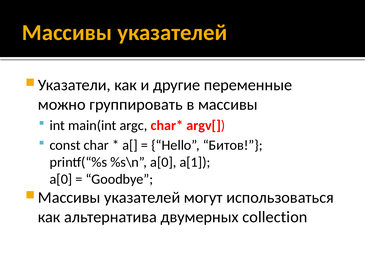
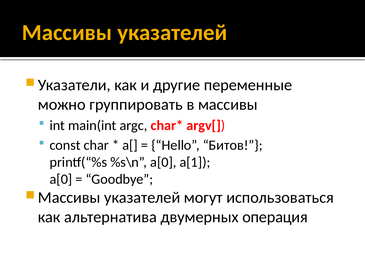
collection: collection -> операция
